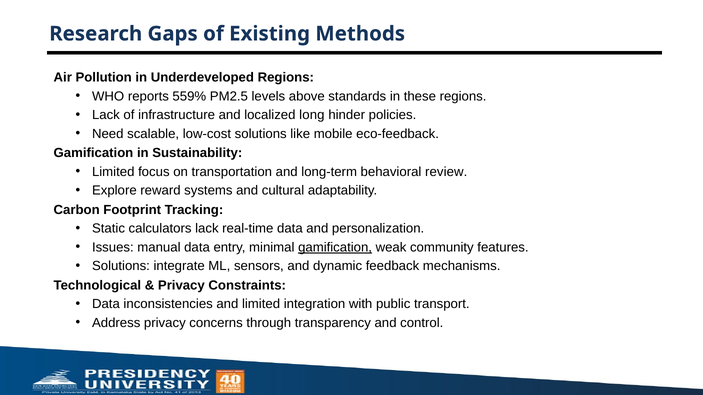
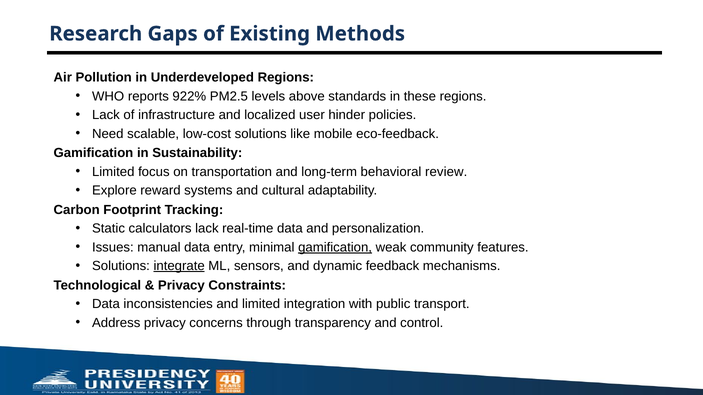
559%: 559% -> 922%
long: long -> user
integrate underline: none -> present
